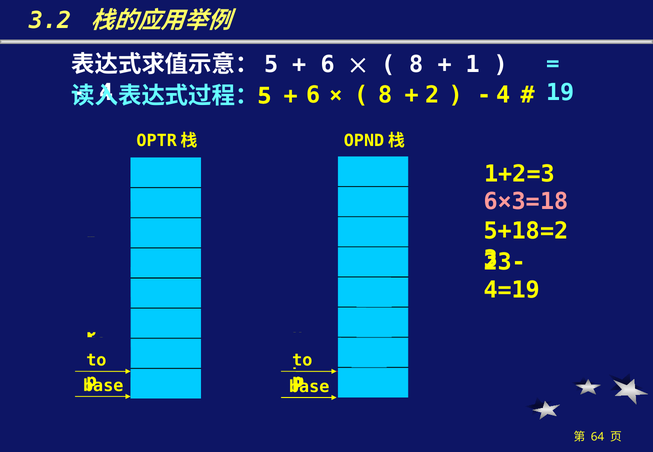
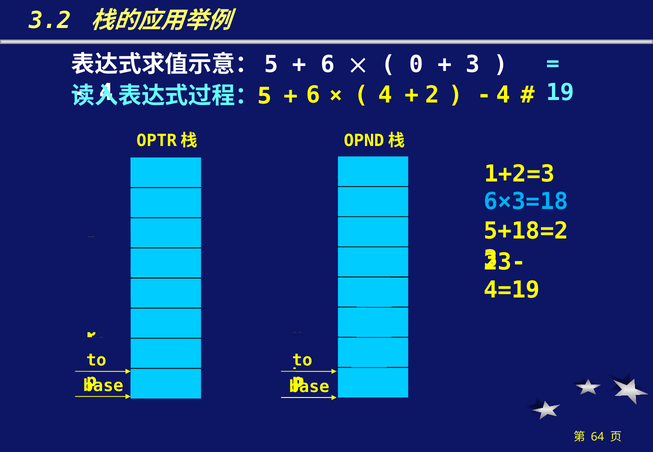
8 at (416, 64): 8 -> 0
1 at (473, 64): 1 -> 3
8 at (385, 95): 8 -> 4
6×3=18 colour: pink -> light blue
